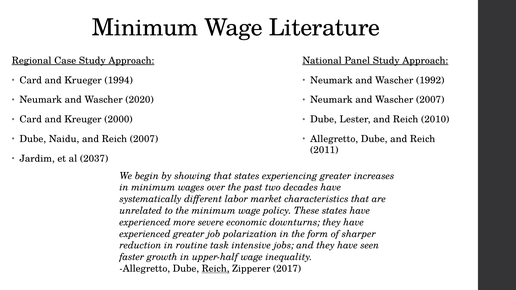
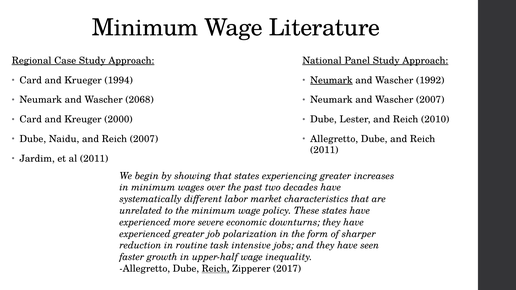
Neumark at (331, 80) underline: none -> present
2020: 2020 -> 2068
al 2037: 2037 -> 2011
